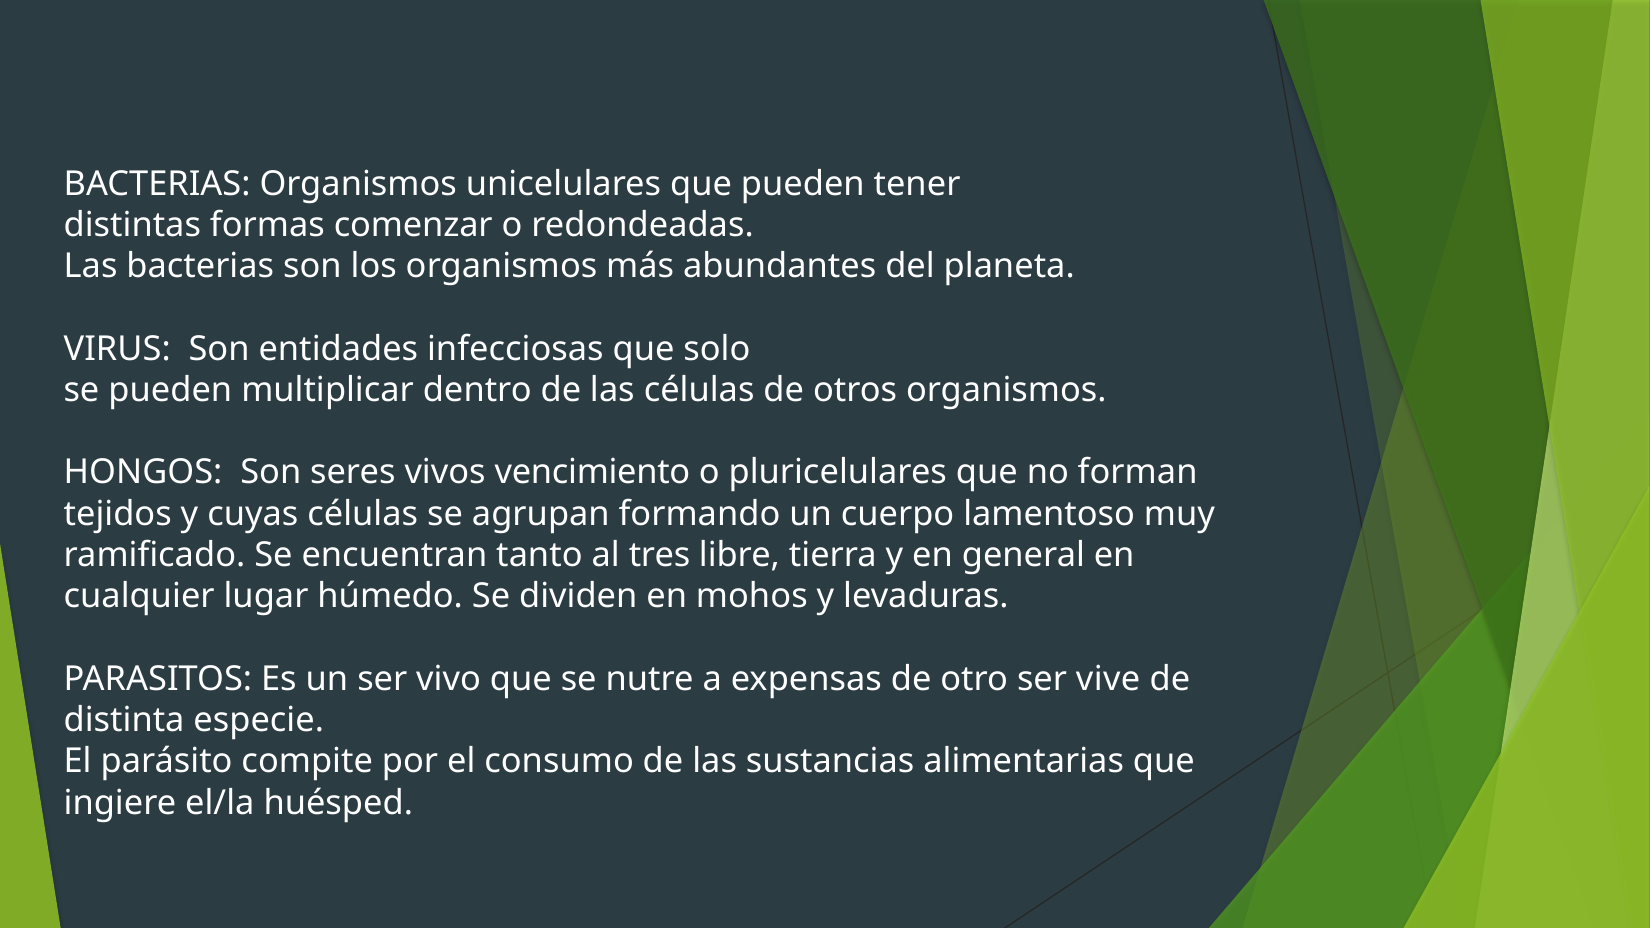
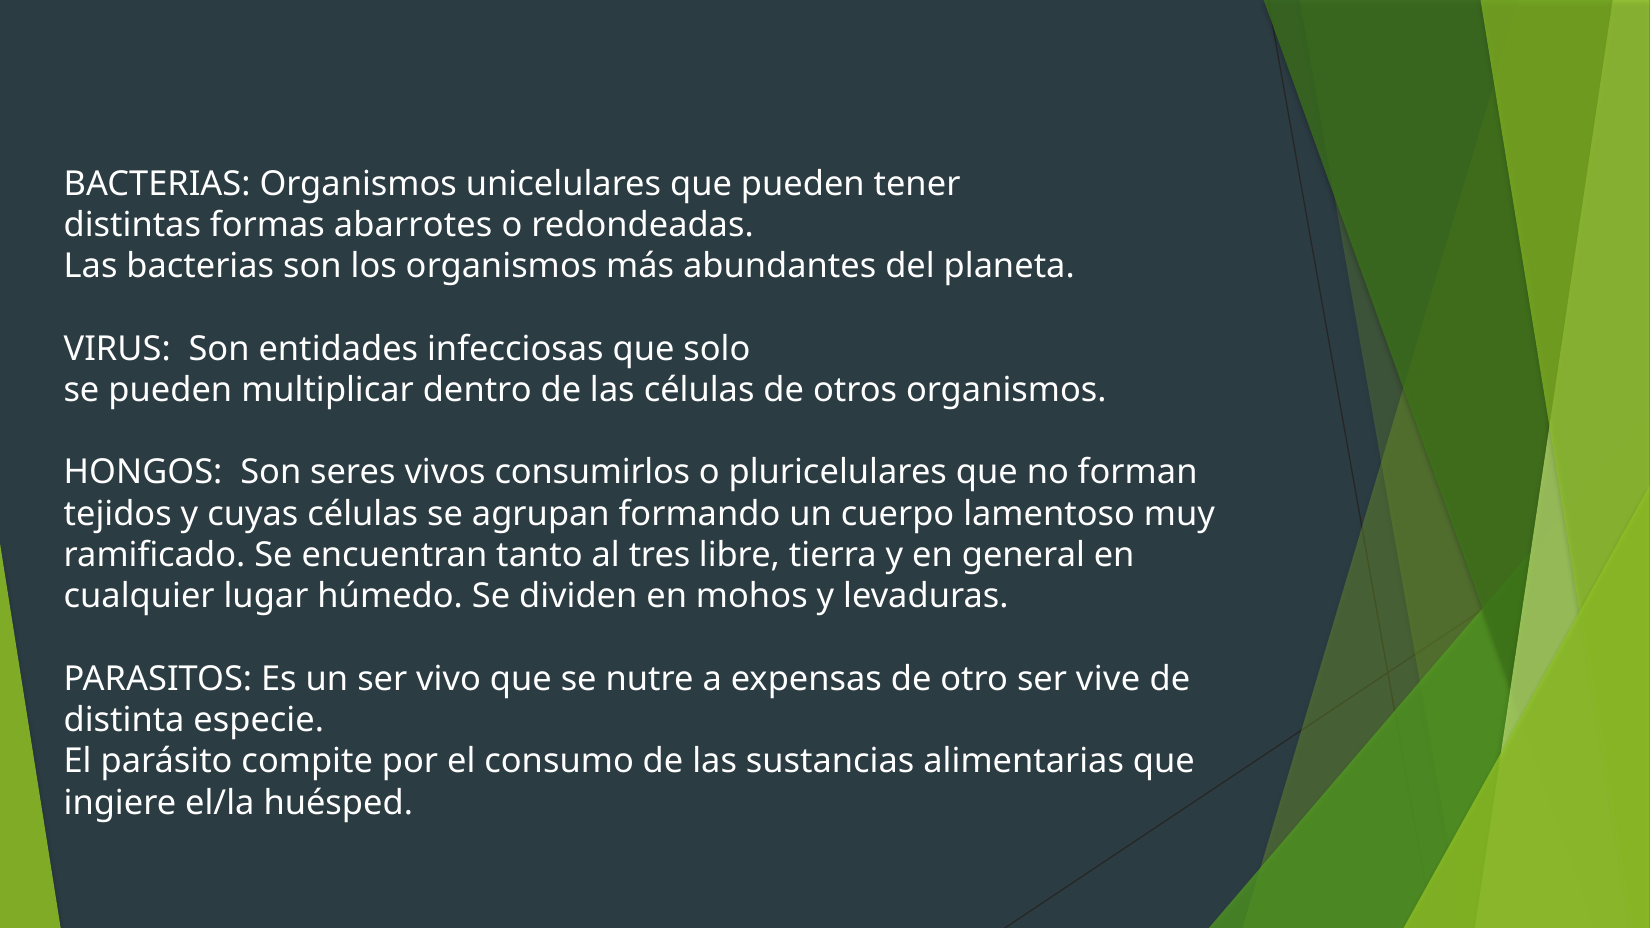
comenzar: comenzar -> abarrotes
vencimiento: vencimiento -> consumirlos
